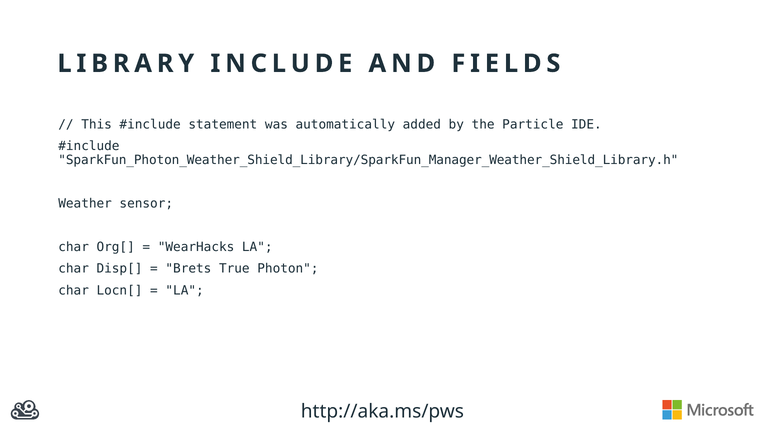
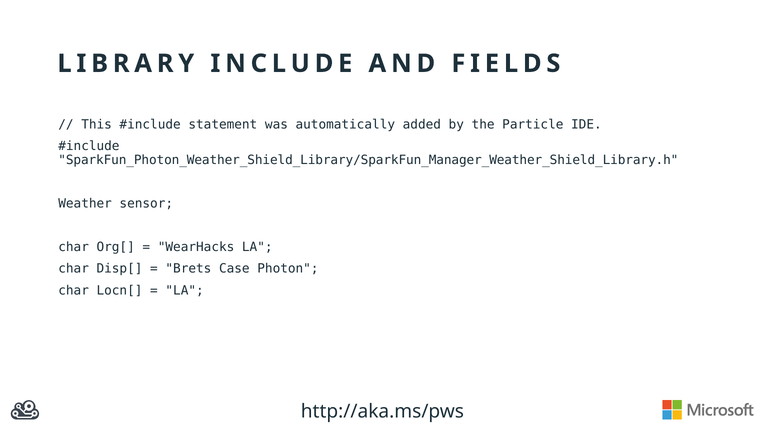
True: True -> Case
